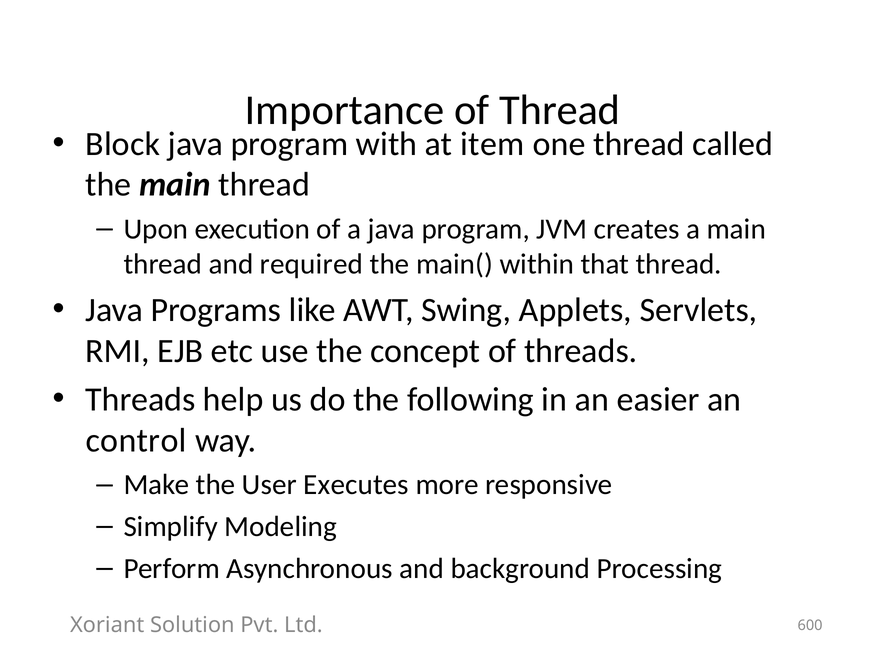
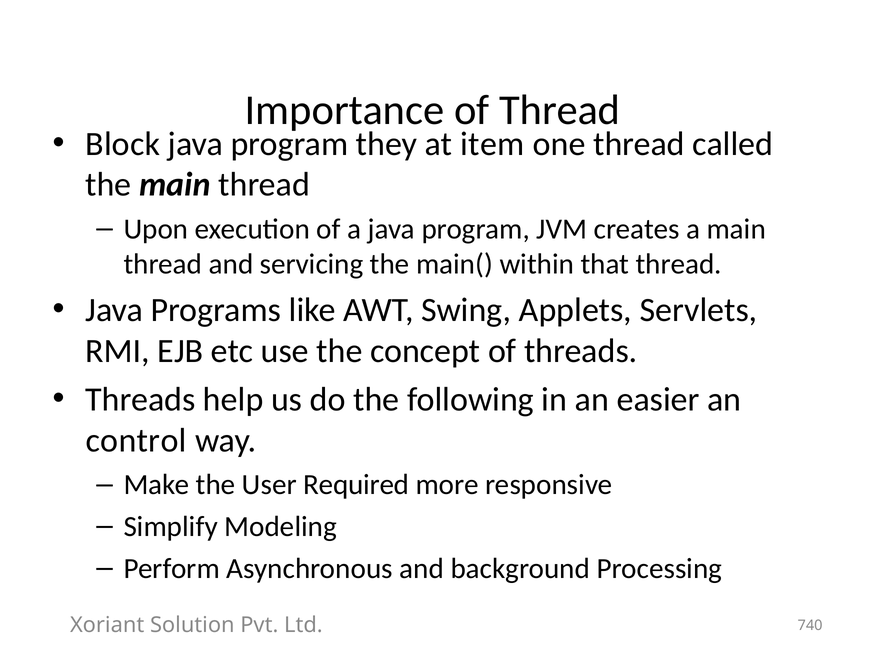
with: with -> they
required: required -> servicing
Executes: Executes -> Required
600: 600 -> 740
